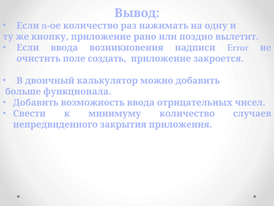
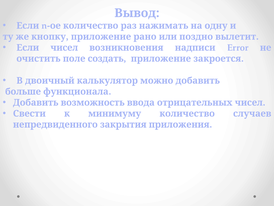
Если ввода: ввода -> чисел
